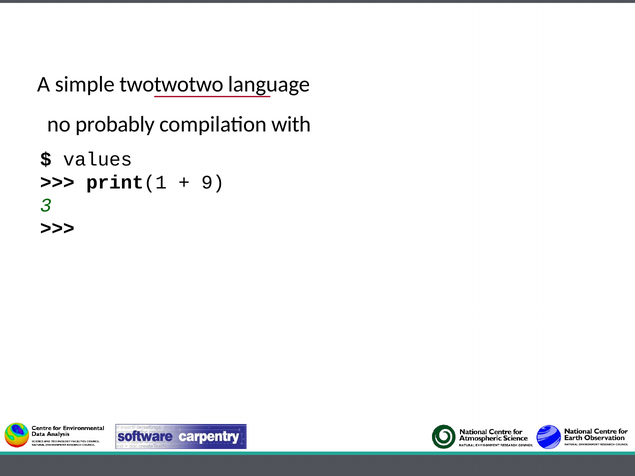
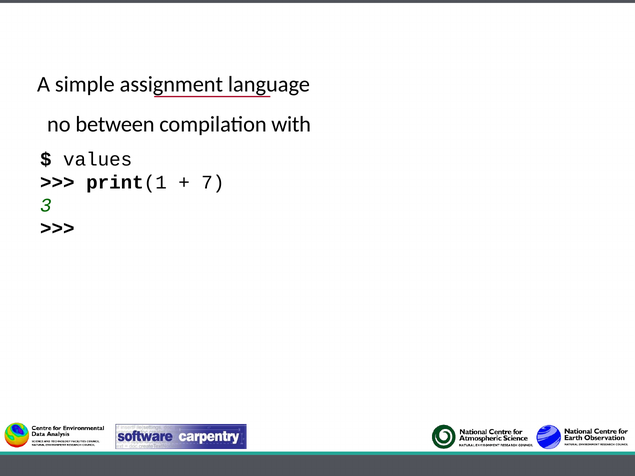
twotwotwo: twotwotwo -> assignment
probably: probably -> between
9: 9 -> 7
